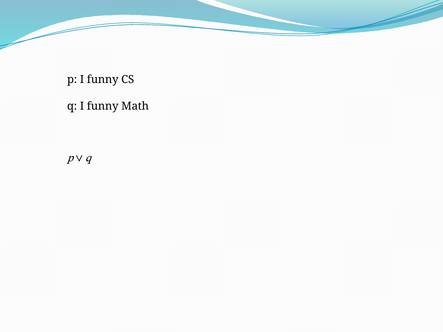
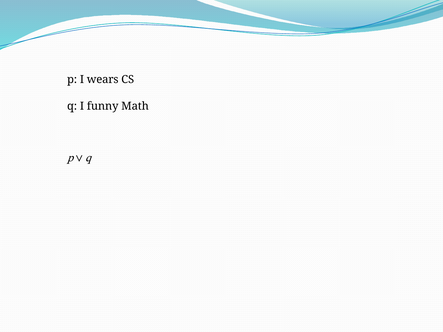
p I funny: funny -> wears
